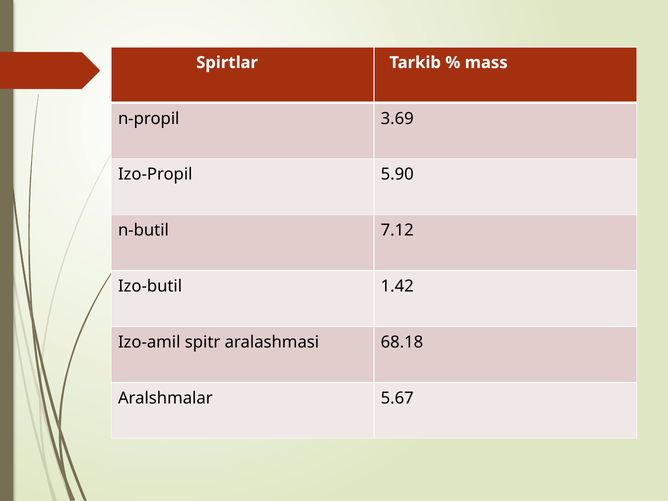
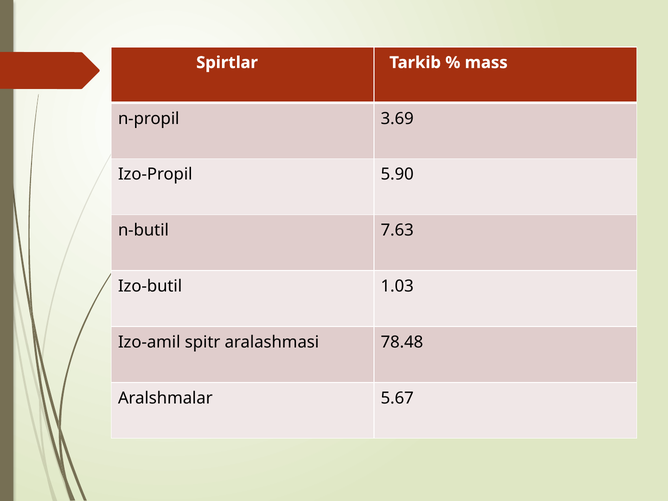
7.12: 7.12 -> 7.63
1.42: 1.42 -> 1.03
68.18: 68.18 -> 78.48
